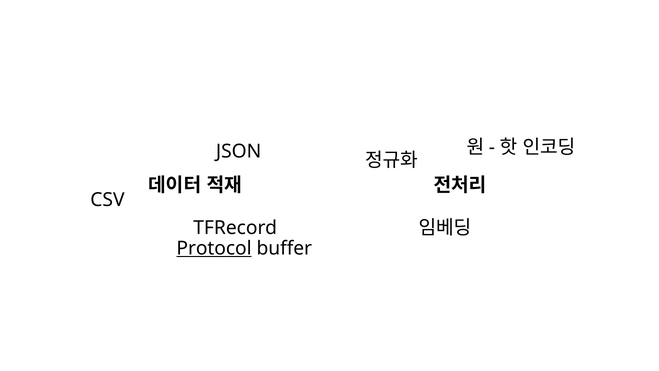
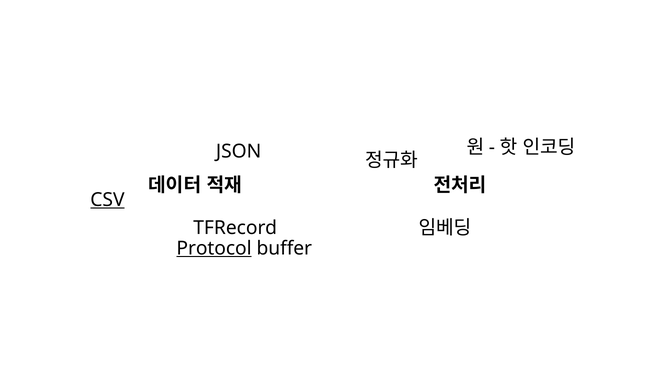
CSV underline: none -> present
